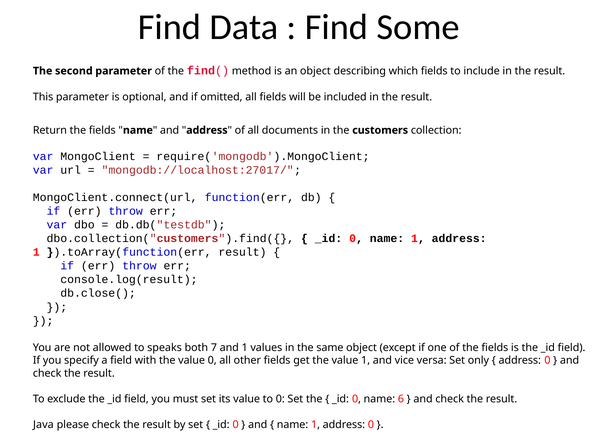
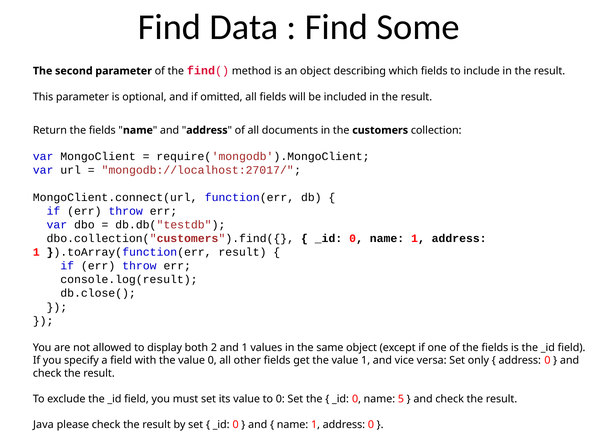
speaks: speaks -> display
7: 7 -> 2
6: 6 -> 5
